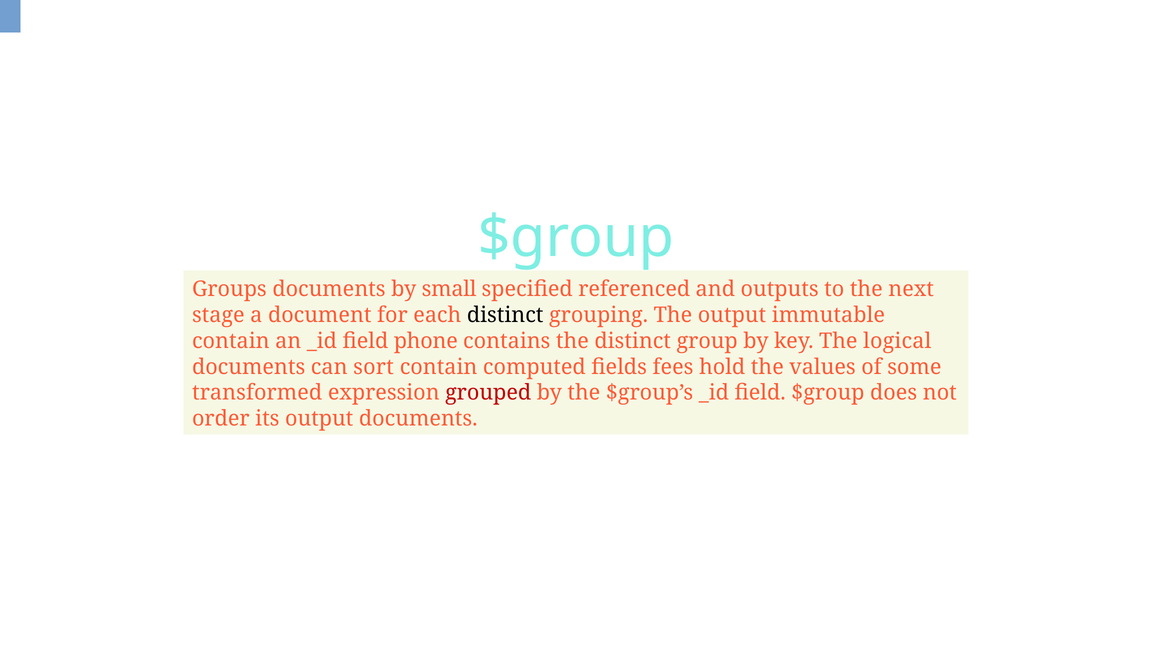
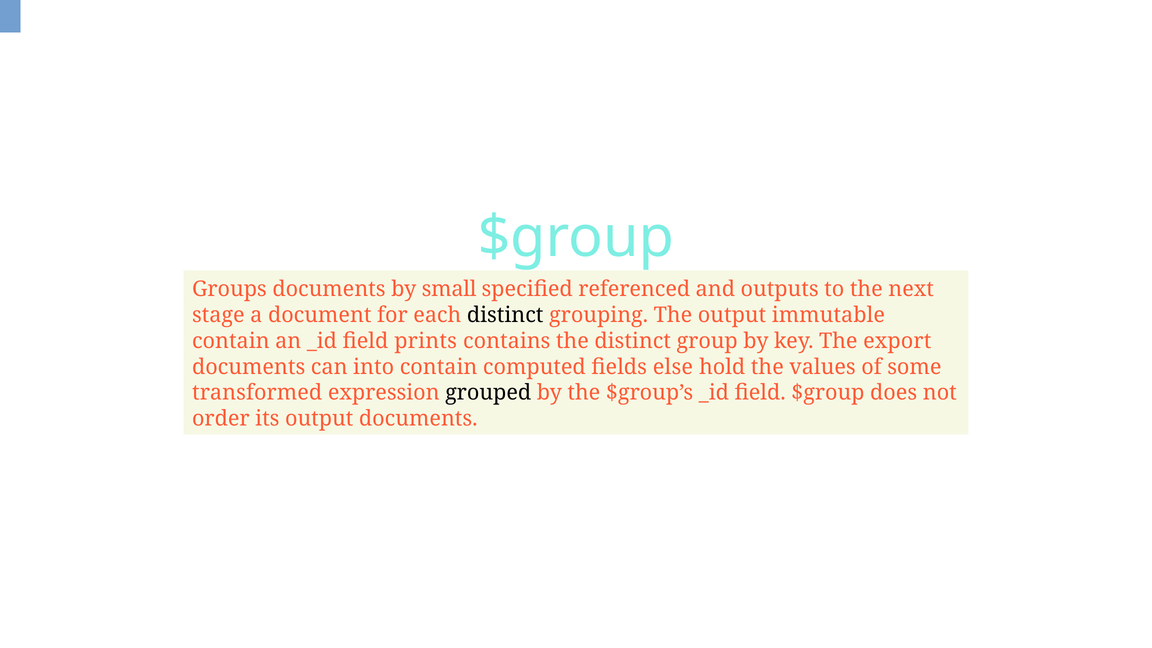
phone: phone -> prints
logical: logical -> export
sort: sort -> into
fees: fees -> else
grouped colour: red -> black
